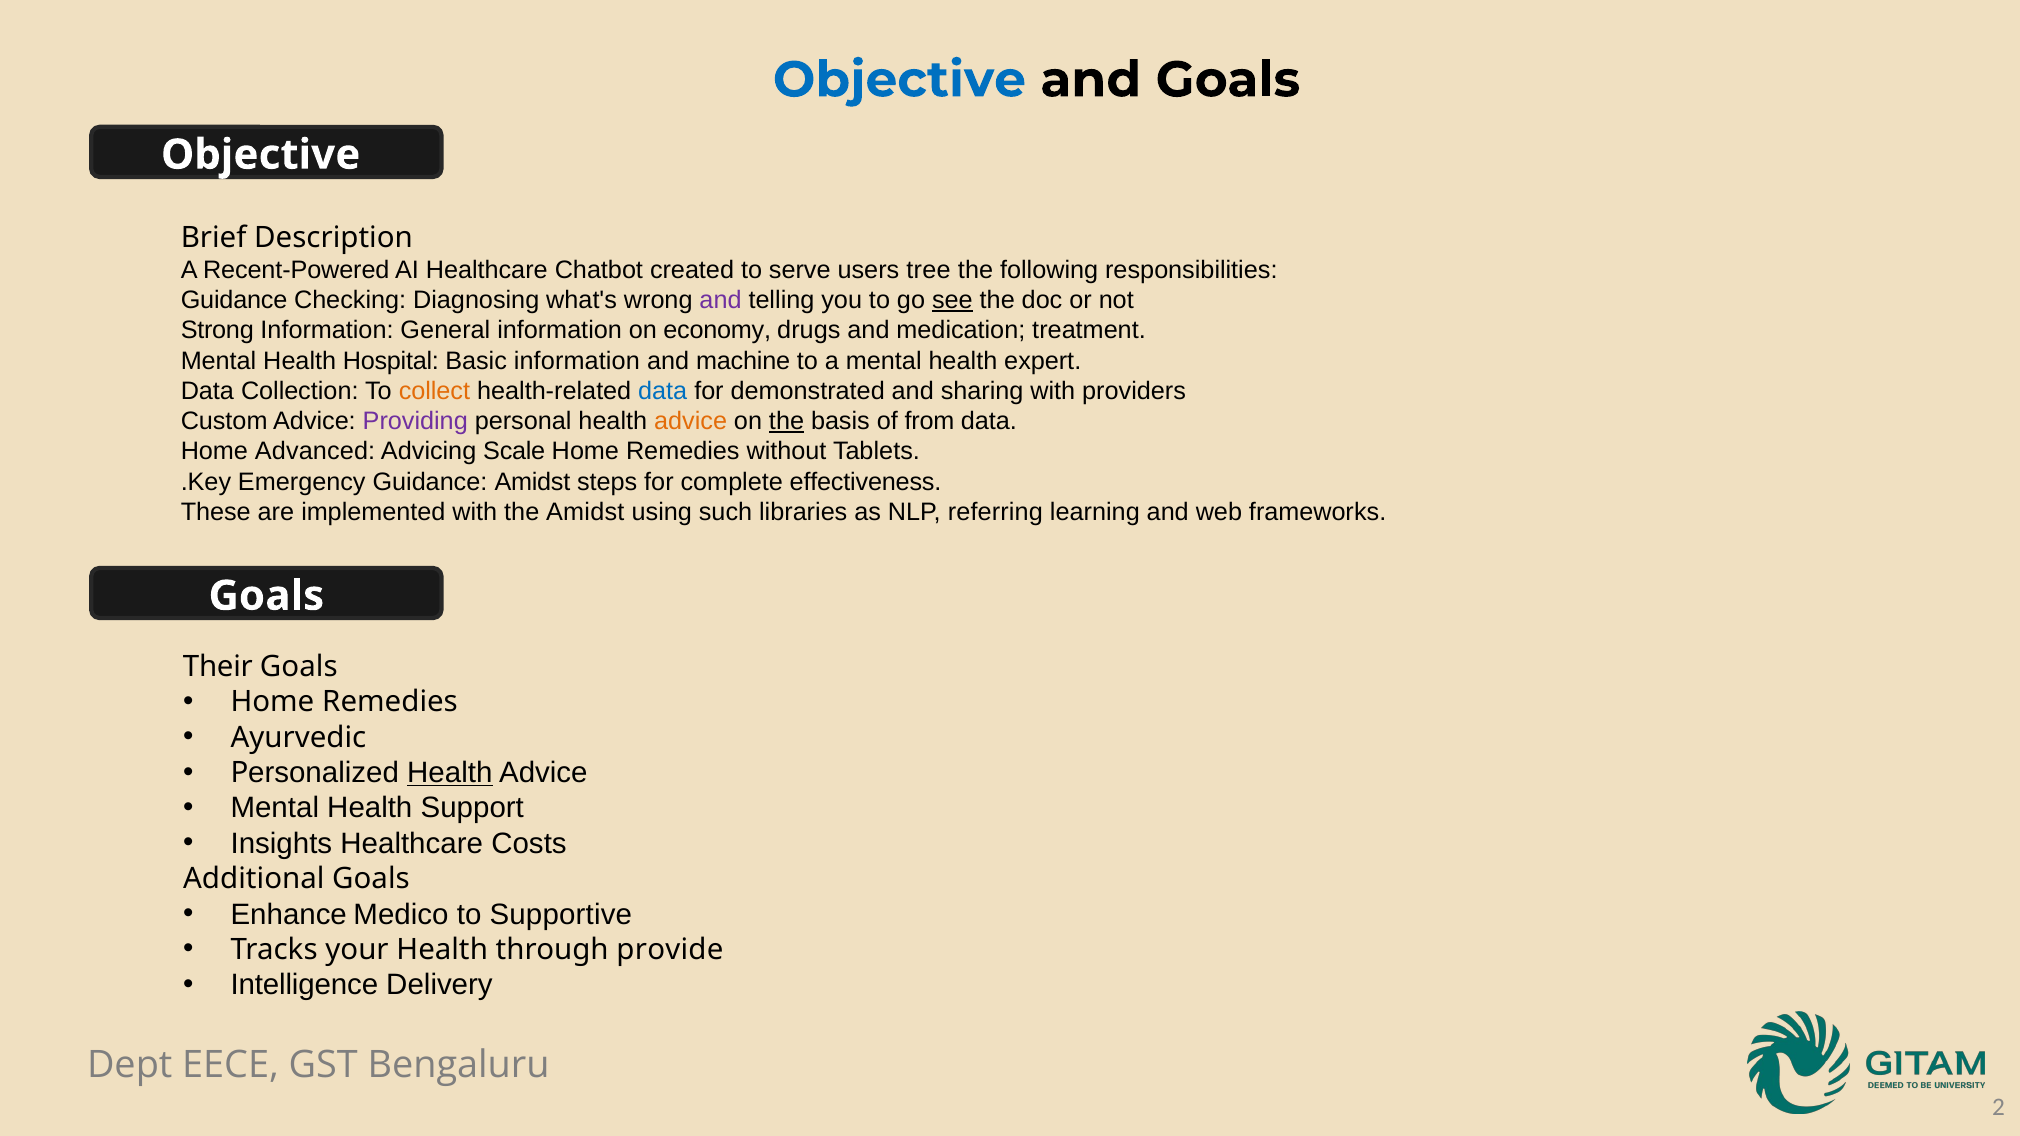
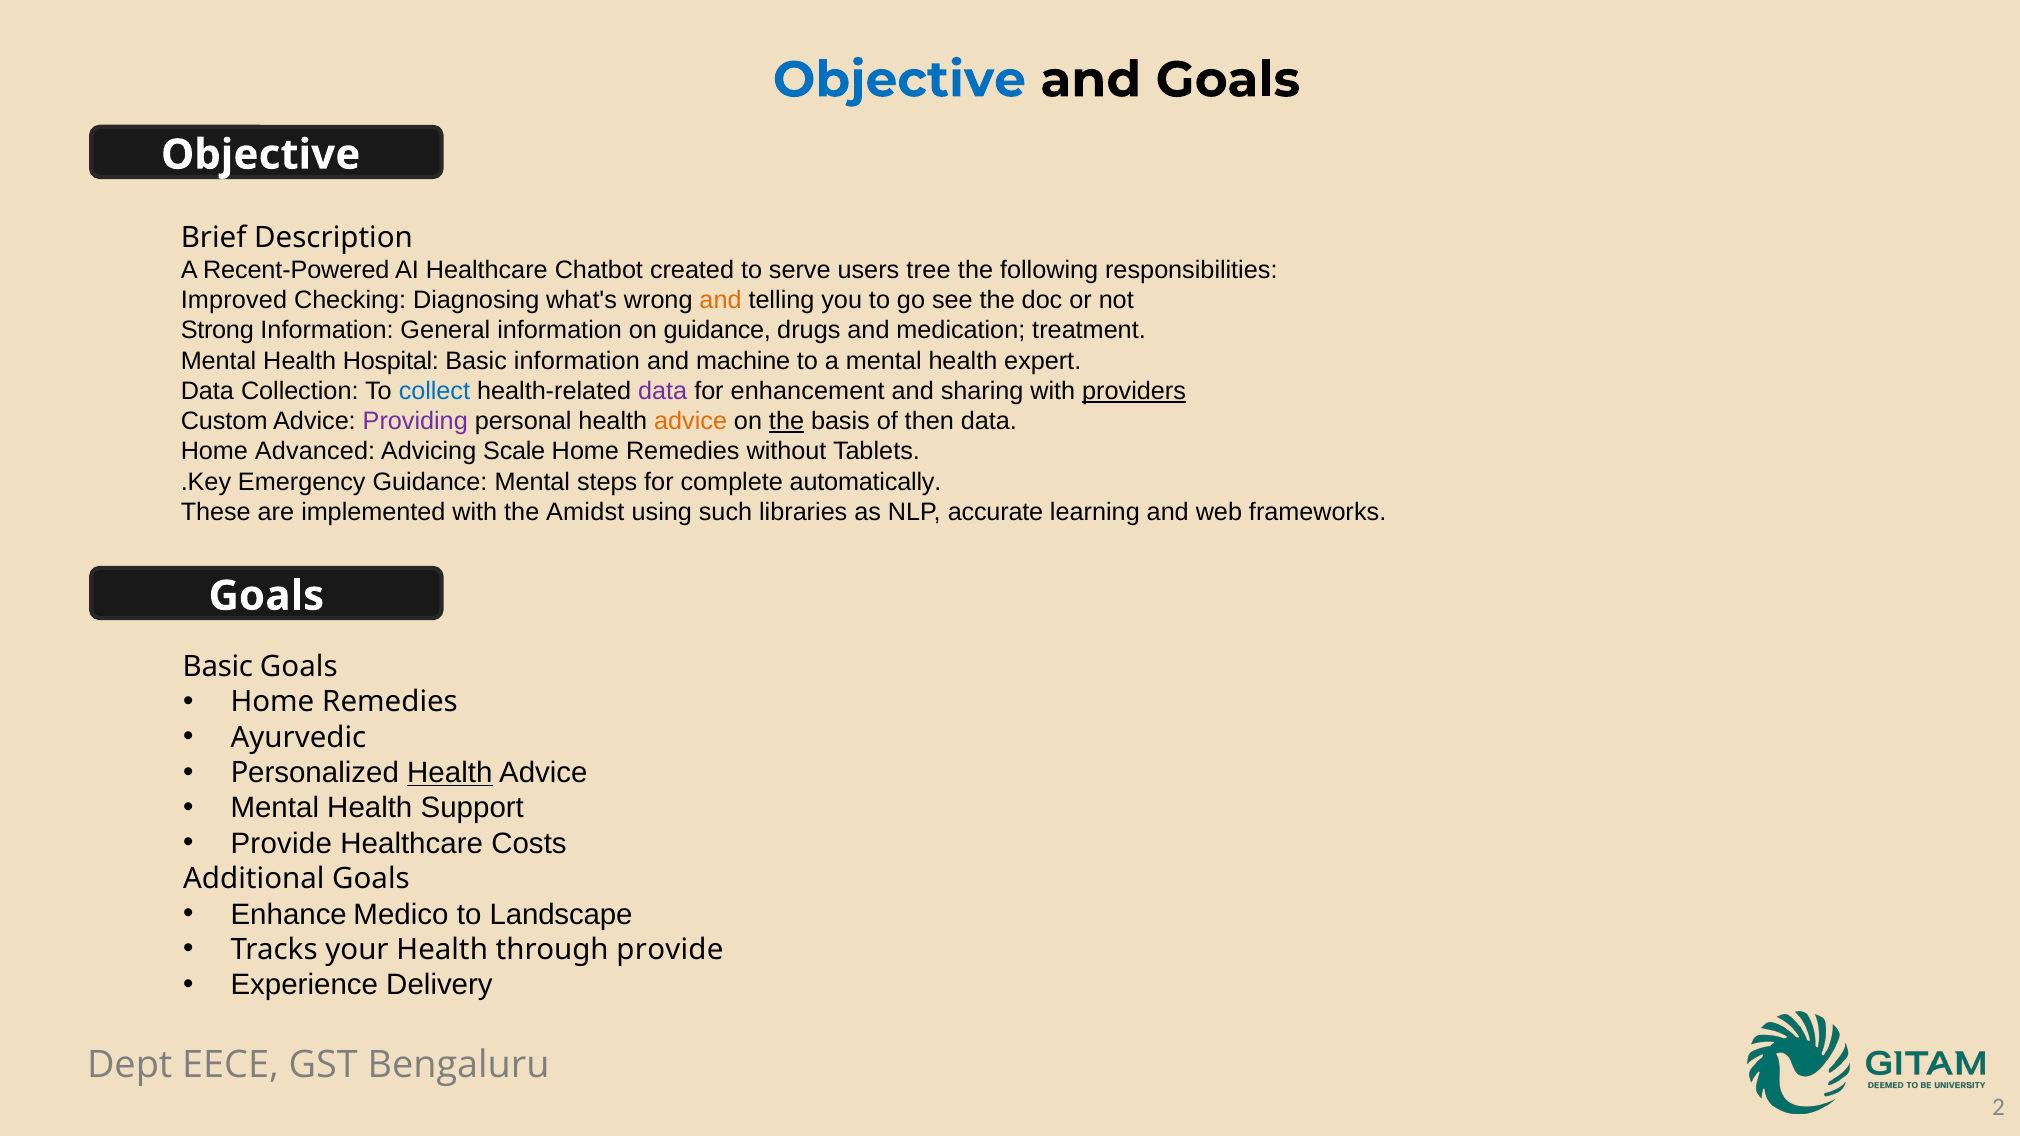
Guidance at (234, 300): Guidance -> Improved
and at (721, 300) colour: purple -> orange
see underline: present -> none
on economy: economy -> guidance
collect colour: orange -> blue
data at (663, 391) colour: blue -> purple
demonstrated: demonstrated -> enhancement
providers underline: none -> present
from: from -> then
Guidance Amidst: Amidst -> Mental
effectiveness: effectiveness -> automatically
referring: referring -> accurate
Their at (218, 667): Their -> Basic
Insights at (281, 844): Insights -> Provide
Supportive: Supportive -> Landscape
Intelligence: Intelligence -> Experience
